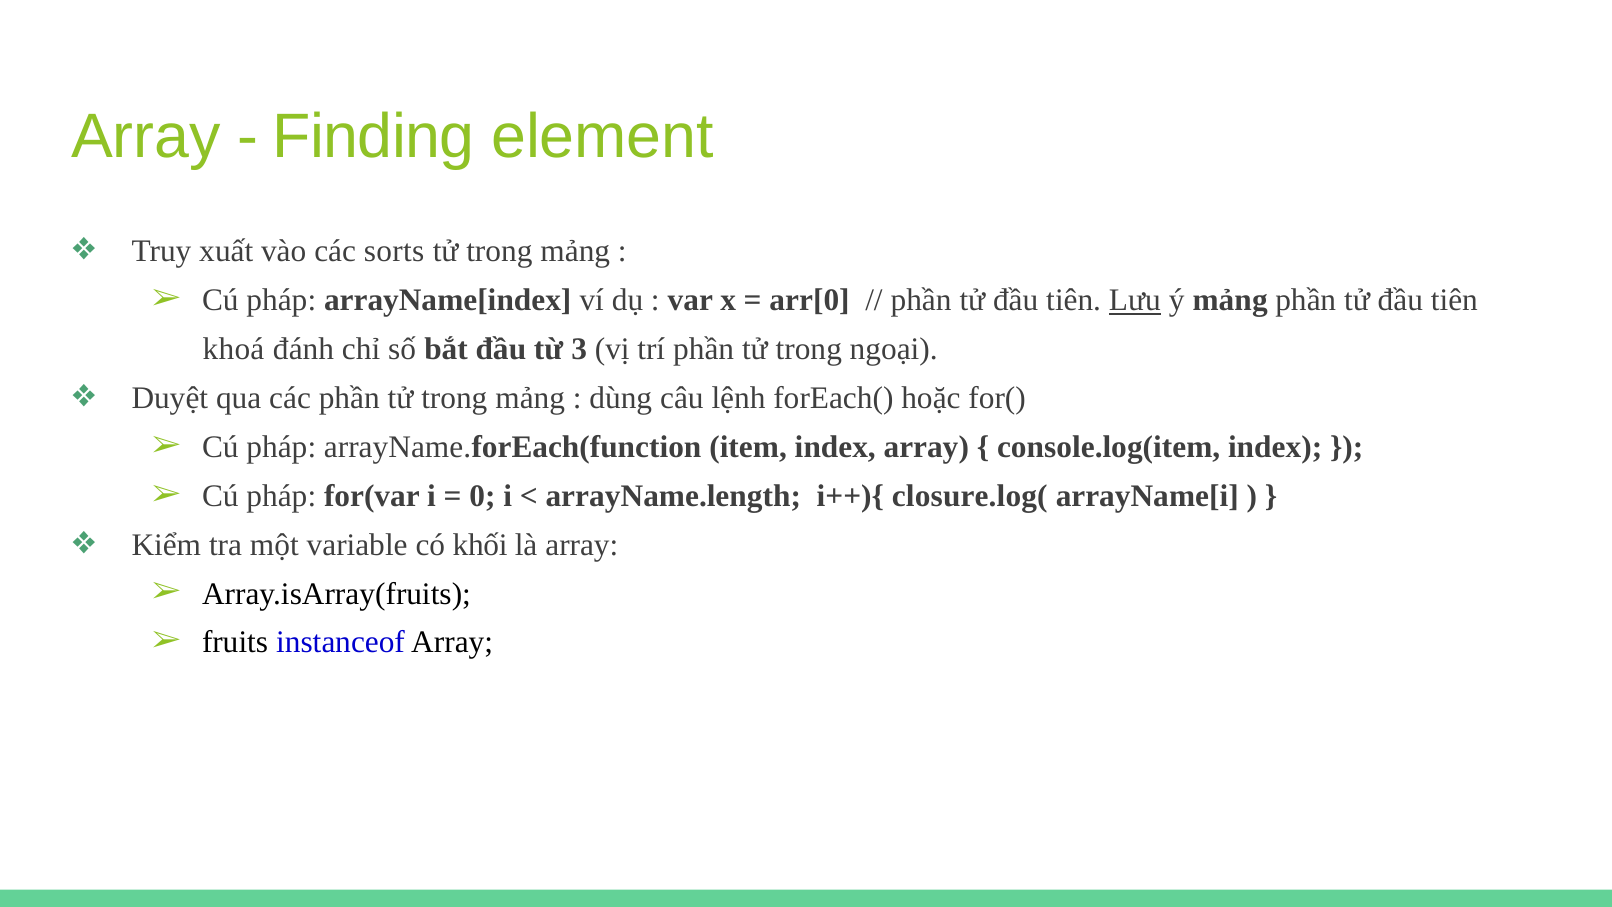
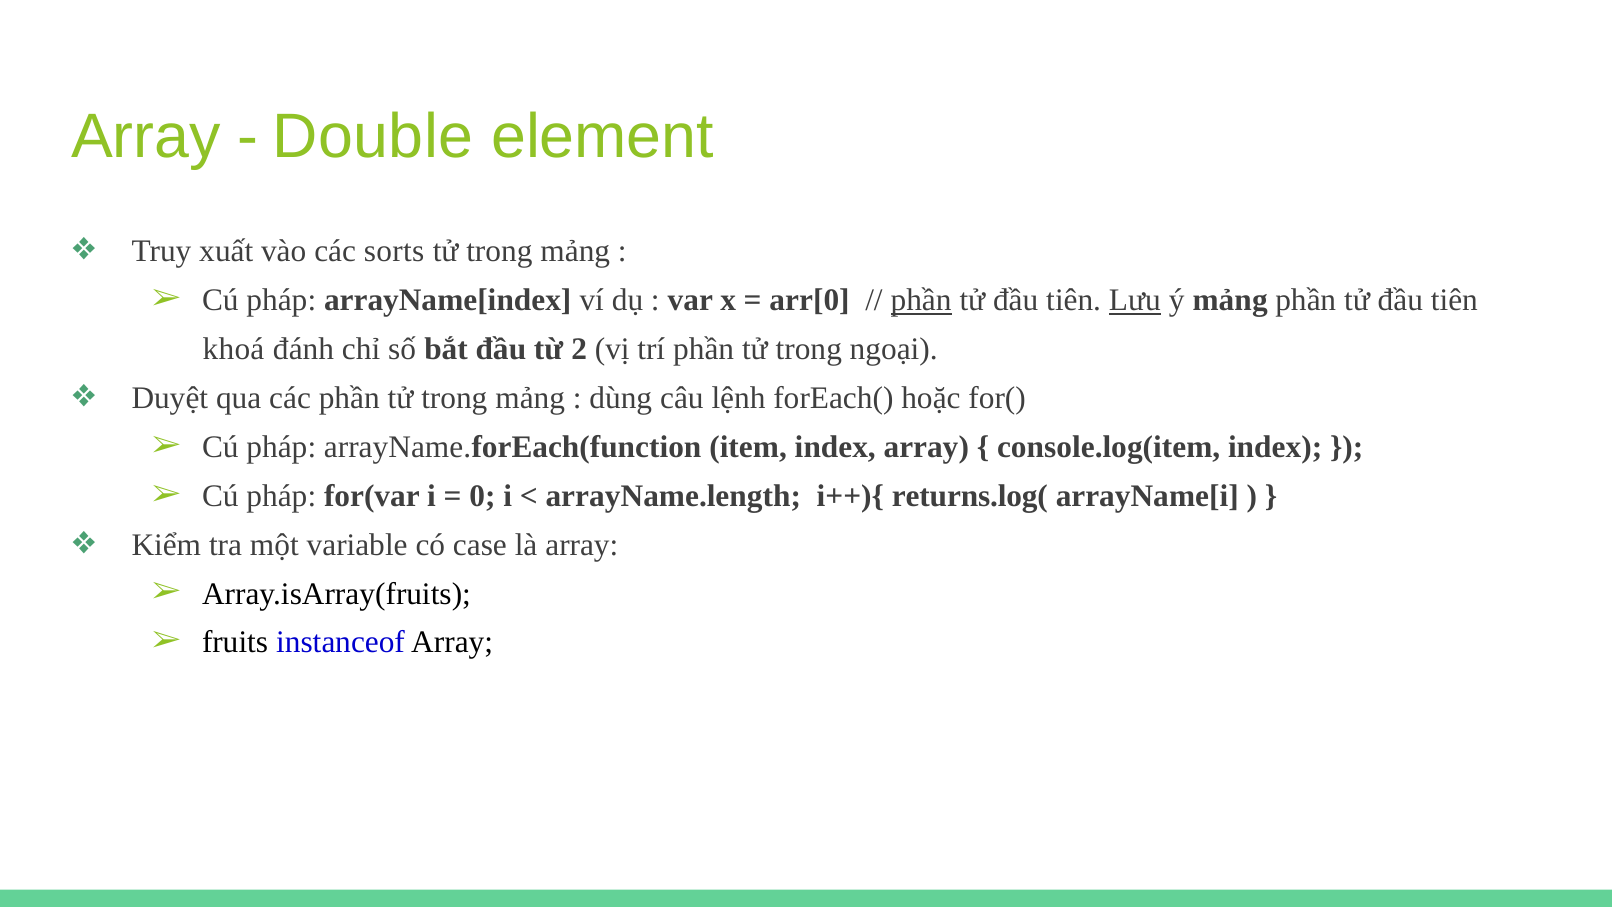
Finding: Finding -> Double
phần at (921, 300) underline: none -> present
3: 3 -> 2
closure.log(: closure.log( -> returns.log(
khối: khối -> case
